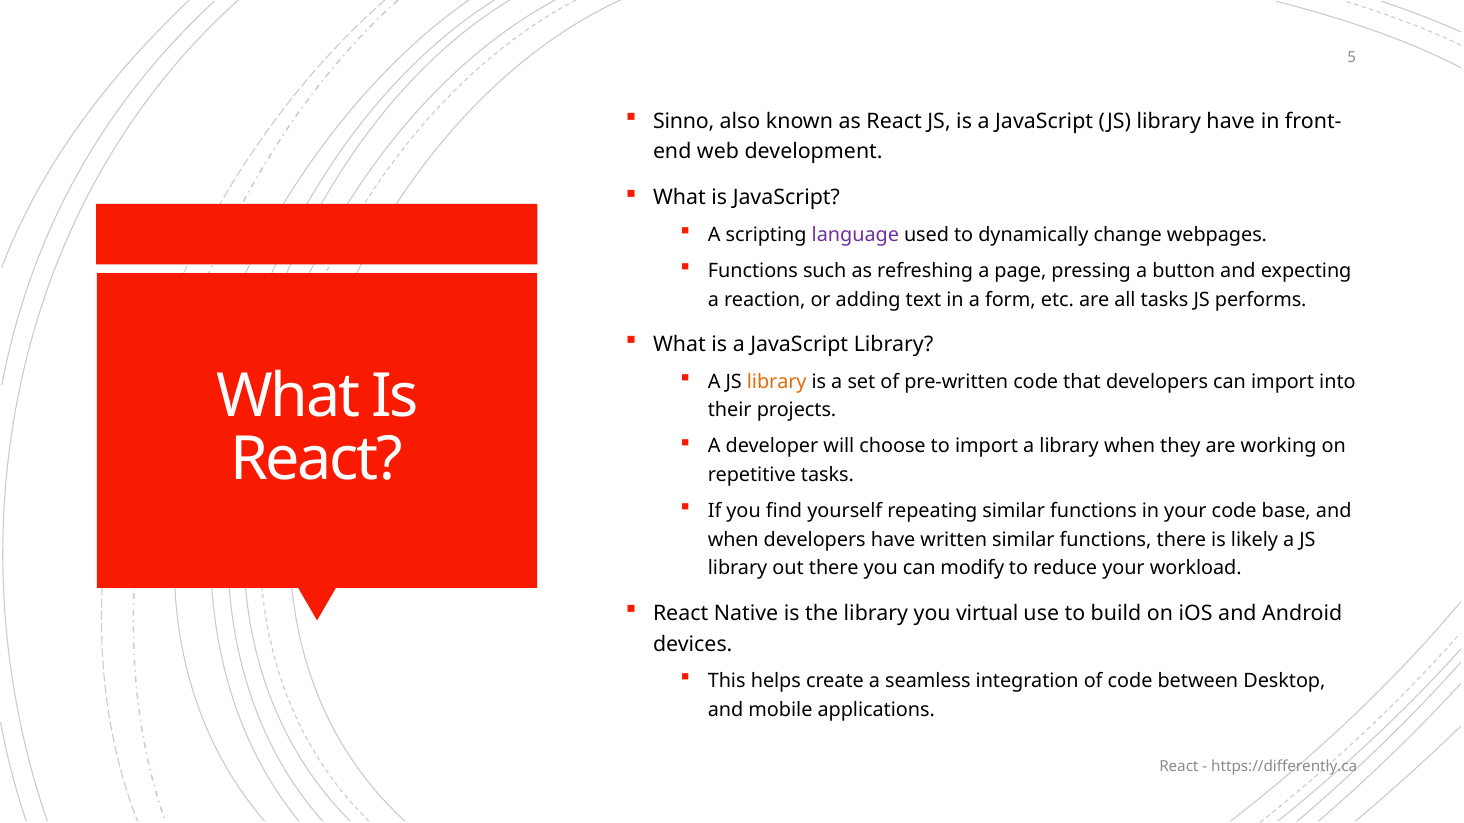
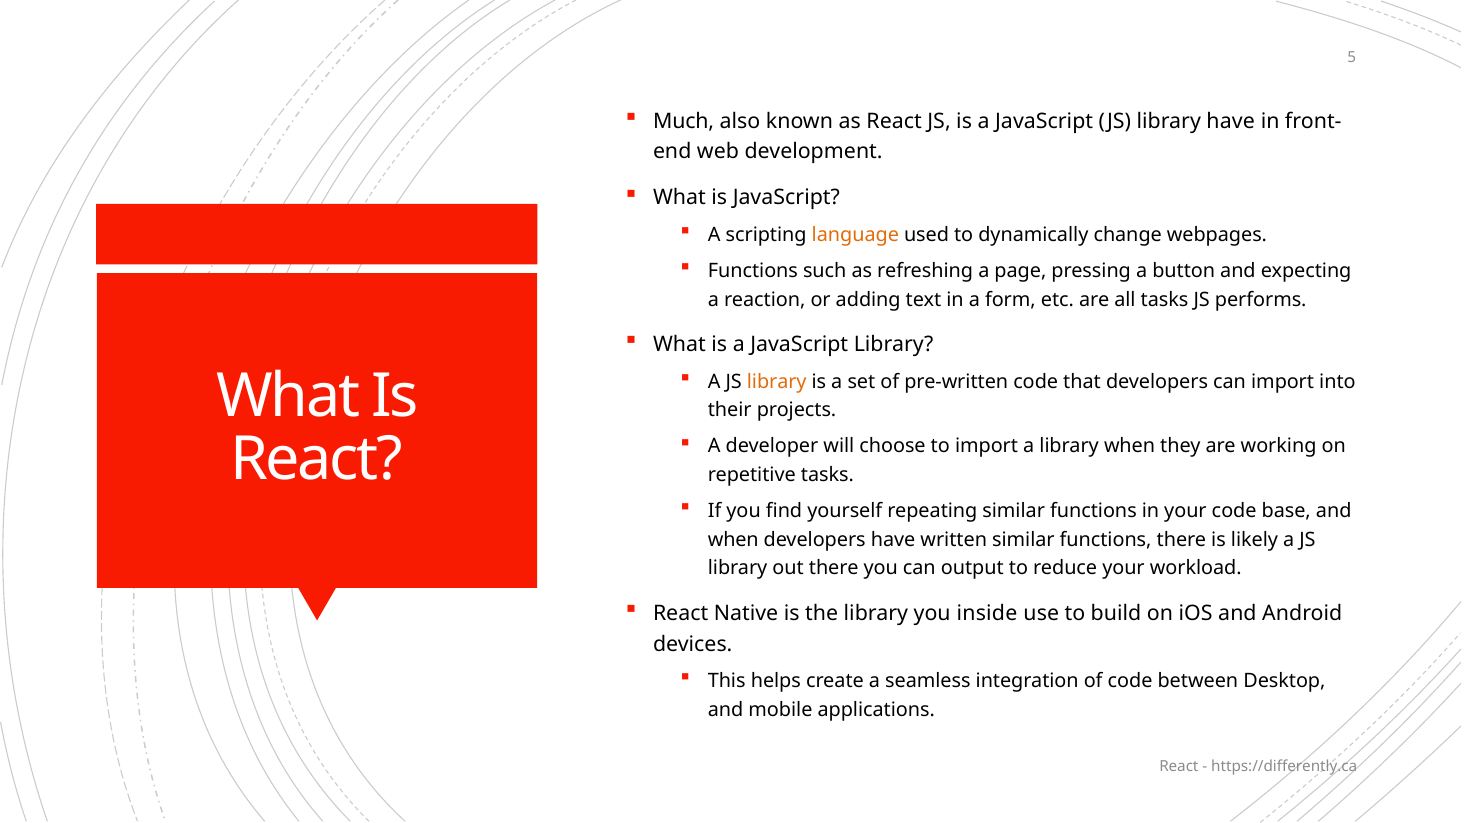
Sinno: Sinno -> Much
language colour: purple -> orange
modify: modify -> output
virtual: virtual -> inside
